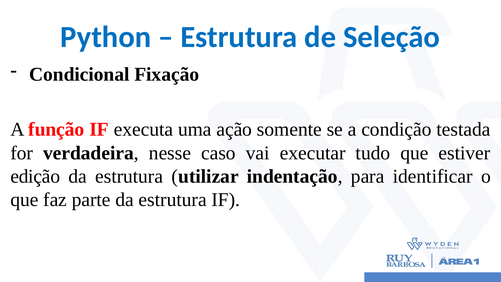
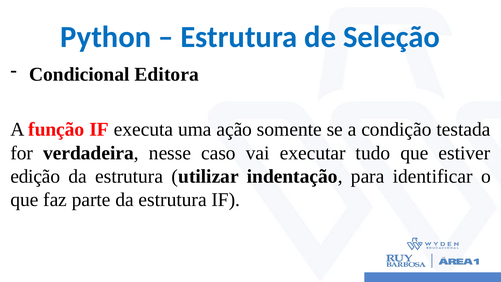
Fixação: Fixação -> Editora
